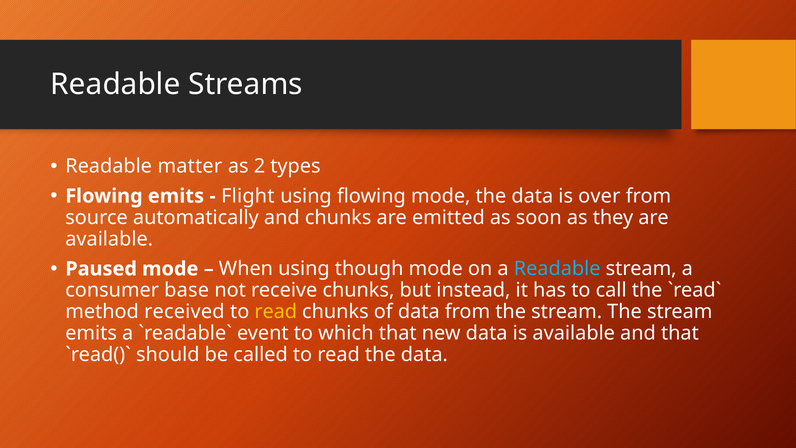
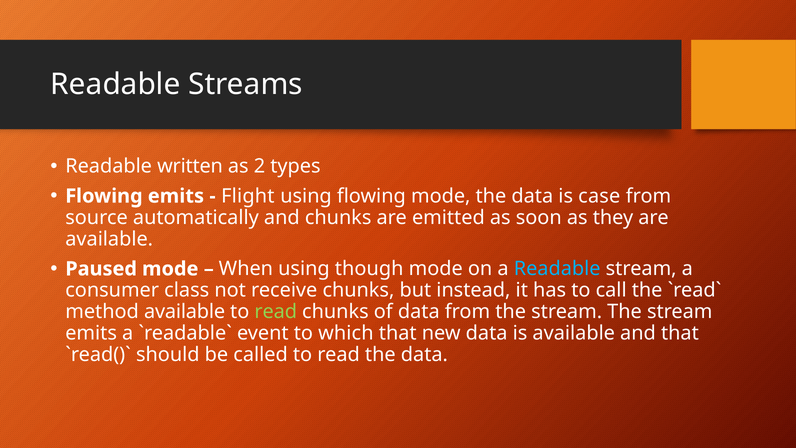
matter: matter -> written
over: over -> case
base: base -> class
method received: received -> available
read at (276, 312) colour: yellow -> light green
